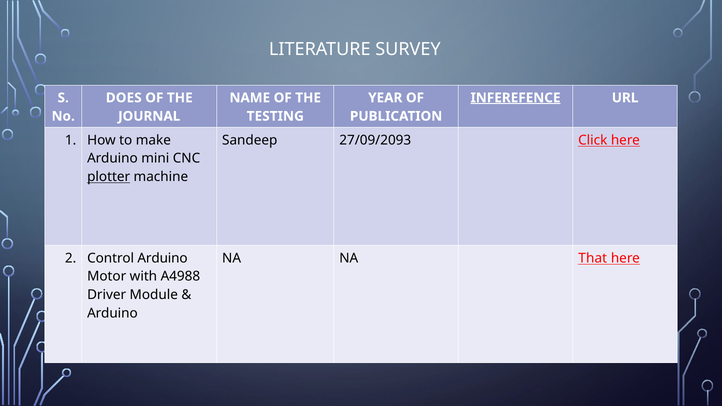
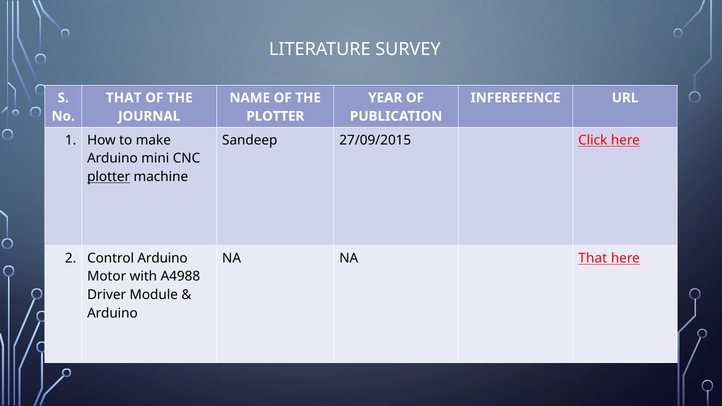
DOES at (124, 98): DOES -> THAT
INFEREFENCE underline: present -> none
TESTING at (275, 116): TESTING -> PLOTTER
27/09/2093: 27/09/2093 -> 27/09/2015
